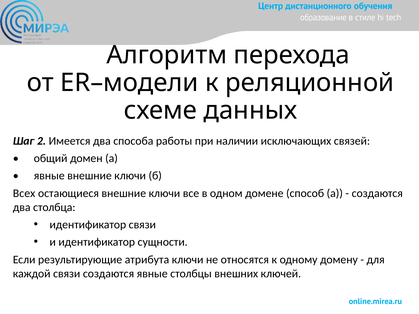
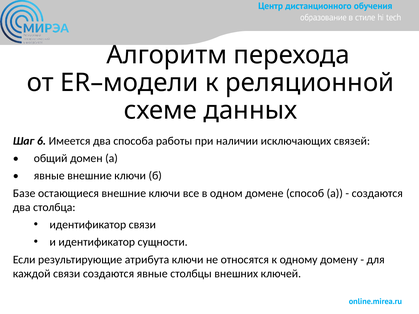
2: 2 -> 6
Всех: Всех -> Базе
